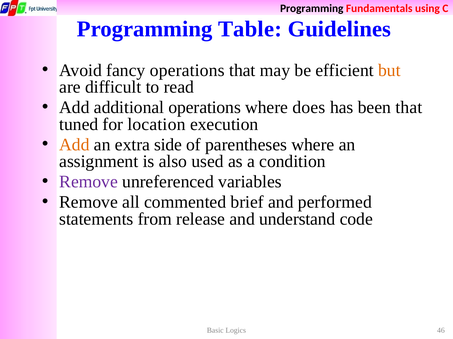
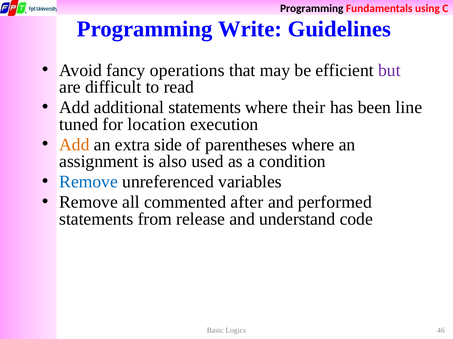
Table: Table -> Write
but colour: orange -> purple
additional operations: operations -> statements
does: does -> their
been that: that -> line
Remove at (89, 182) colour: purple -> blue
brief: brief -> after
